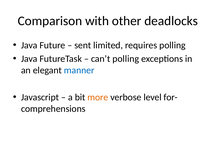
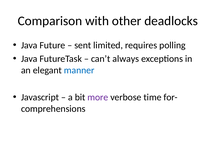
can’t polling: polling -> always
more colour: orange -> purple
level: level -> time
